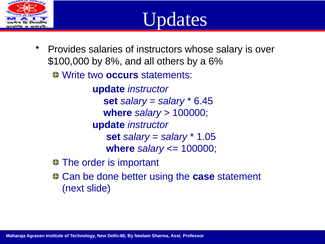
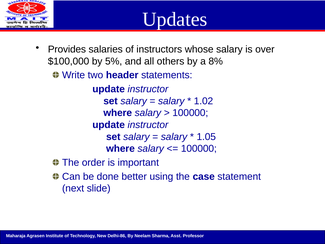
8%: 8% -> 5%
6%: 6% -> 8%
occurs: occurs -> header
6.45: 6.45 -> 1.02
